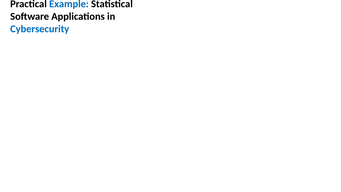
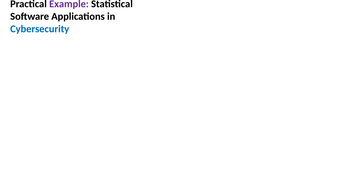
Example colour: blue -> purple
